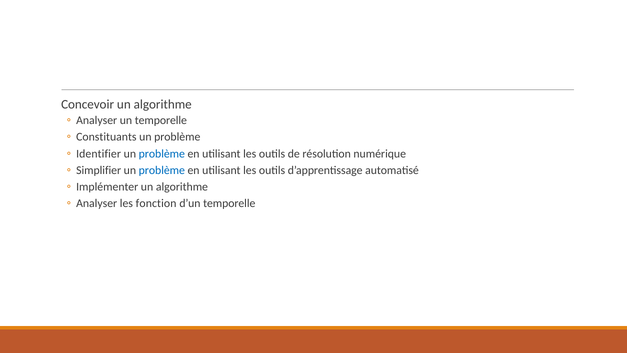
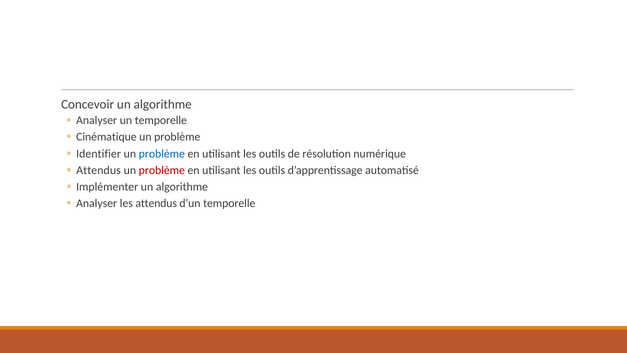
Constituants: Constituants -> Cinématique
Simplifier at (99, 170): Simplifier -> Attendus
problème at (162, 170) colour: blue -> red
les fonction: fonction -> attendus
